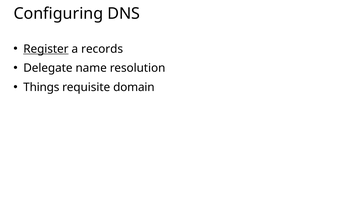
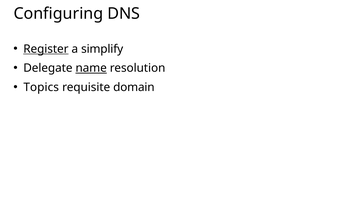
records: records -> simplify
name underline: none -> present
Things: Things -> Topics
